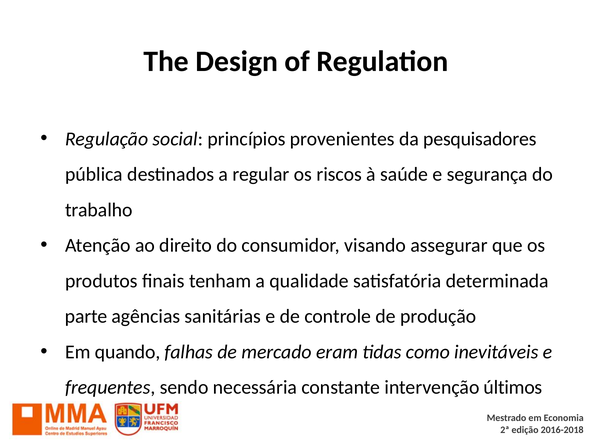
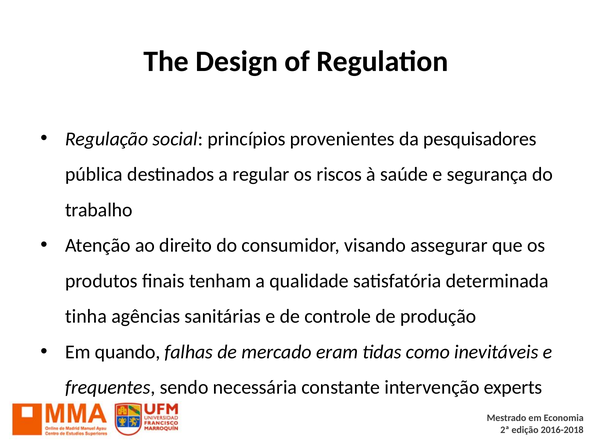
parte: parte -> tinha
últimos: últimos -> experts
